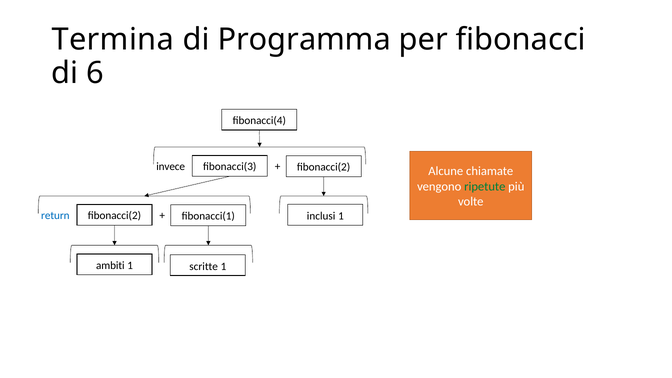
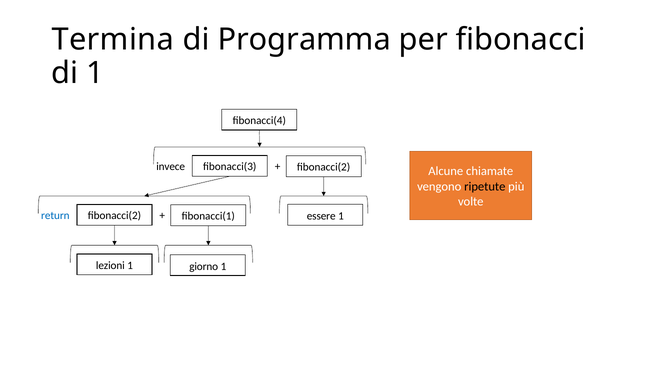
di 6: 6 -> 1
ripetute colour: green -> black
inclusi: inclusi -> essere
ambiti: ambiti -> lezioni
scritte: scritte -> giorno
